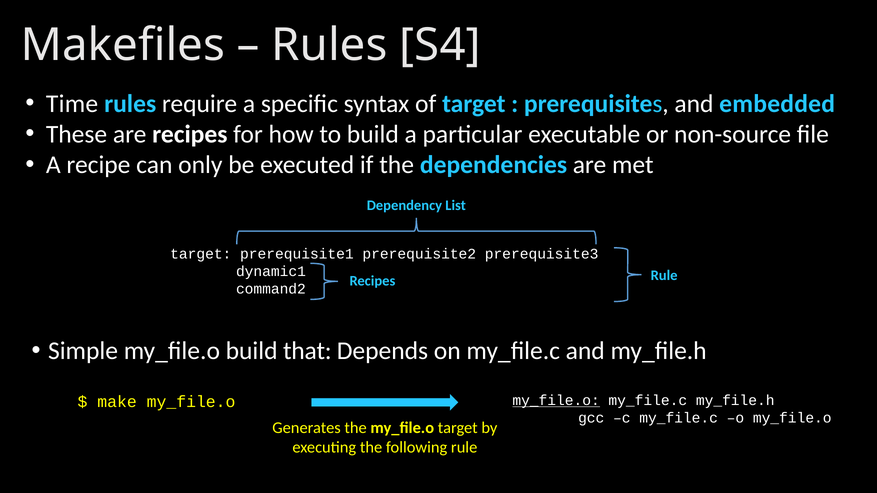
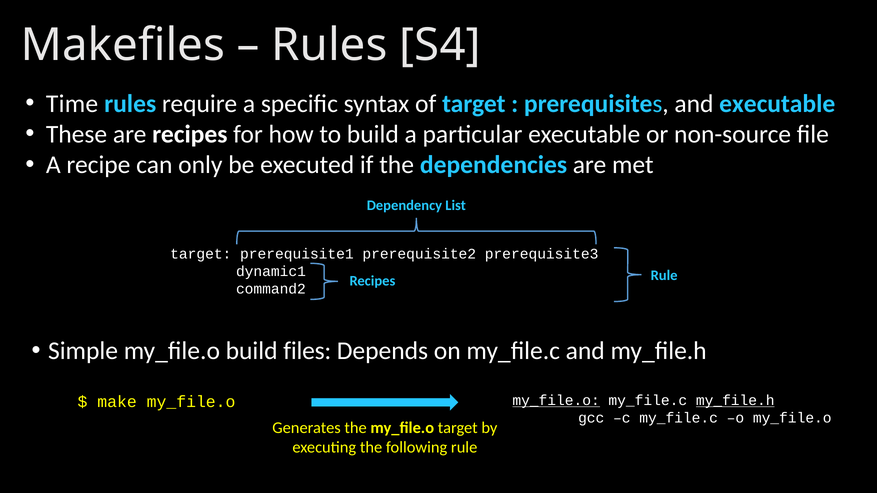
and embedded: embedded -> executable
that: that -> files
my_file.h at (735, 401) underline: none -> present
